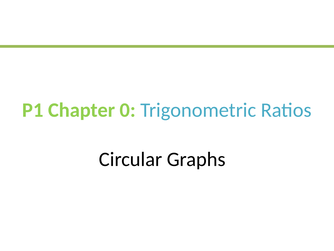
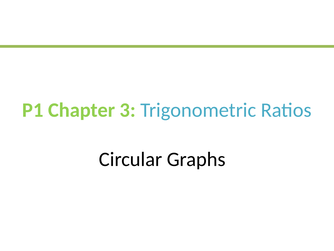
0: 0 -> 3
